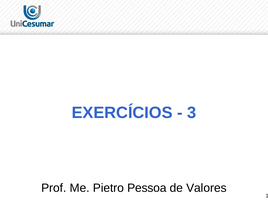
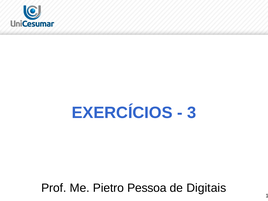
Valores: Valores -> Digitais
